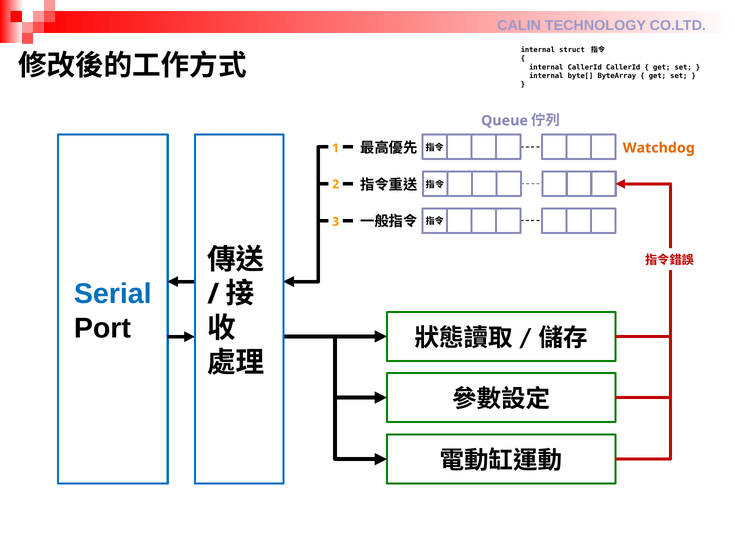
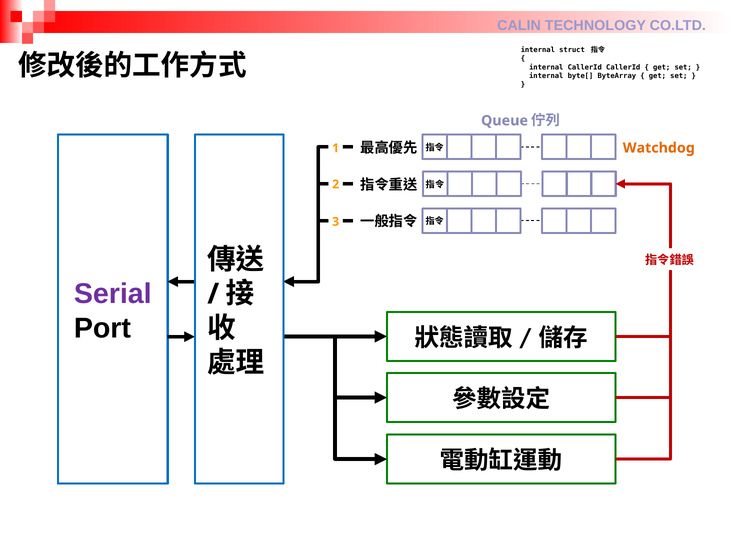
Serial colour: blue -> purple
